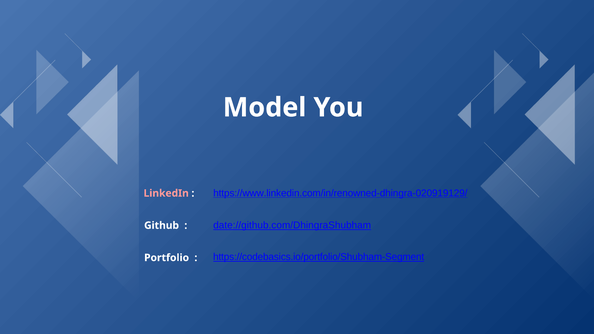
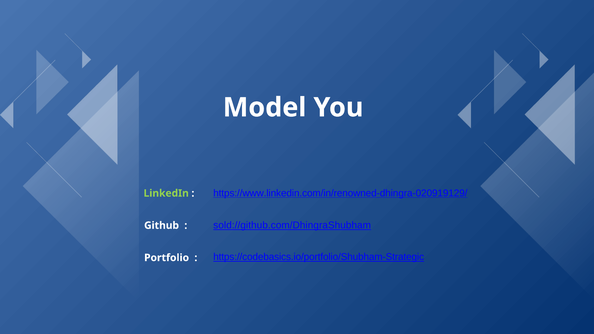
LinkedIn colour: pink -> light green
date://github.com/DhingraShubham: date://github.com/DhingraShubham -> sold://github.com/DhingraShubham
https://codebasics.io/portfolio/Shubham-Segment: https://codebasics.io/portfolio/Shubham-Segment -> https://codebasics.io/portfolio/Shubham-Strategic
